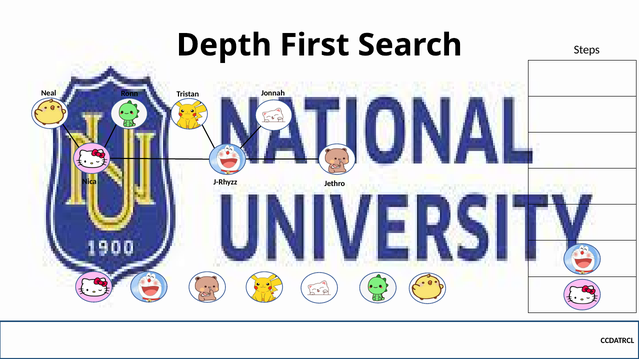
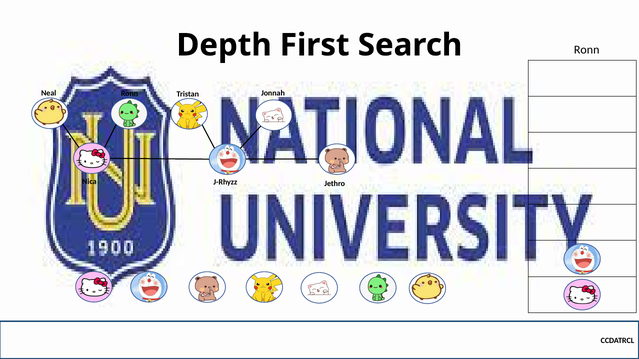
Steps at (587, 50): Steps -> Ronn
